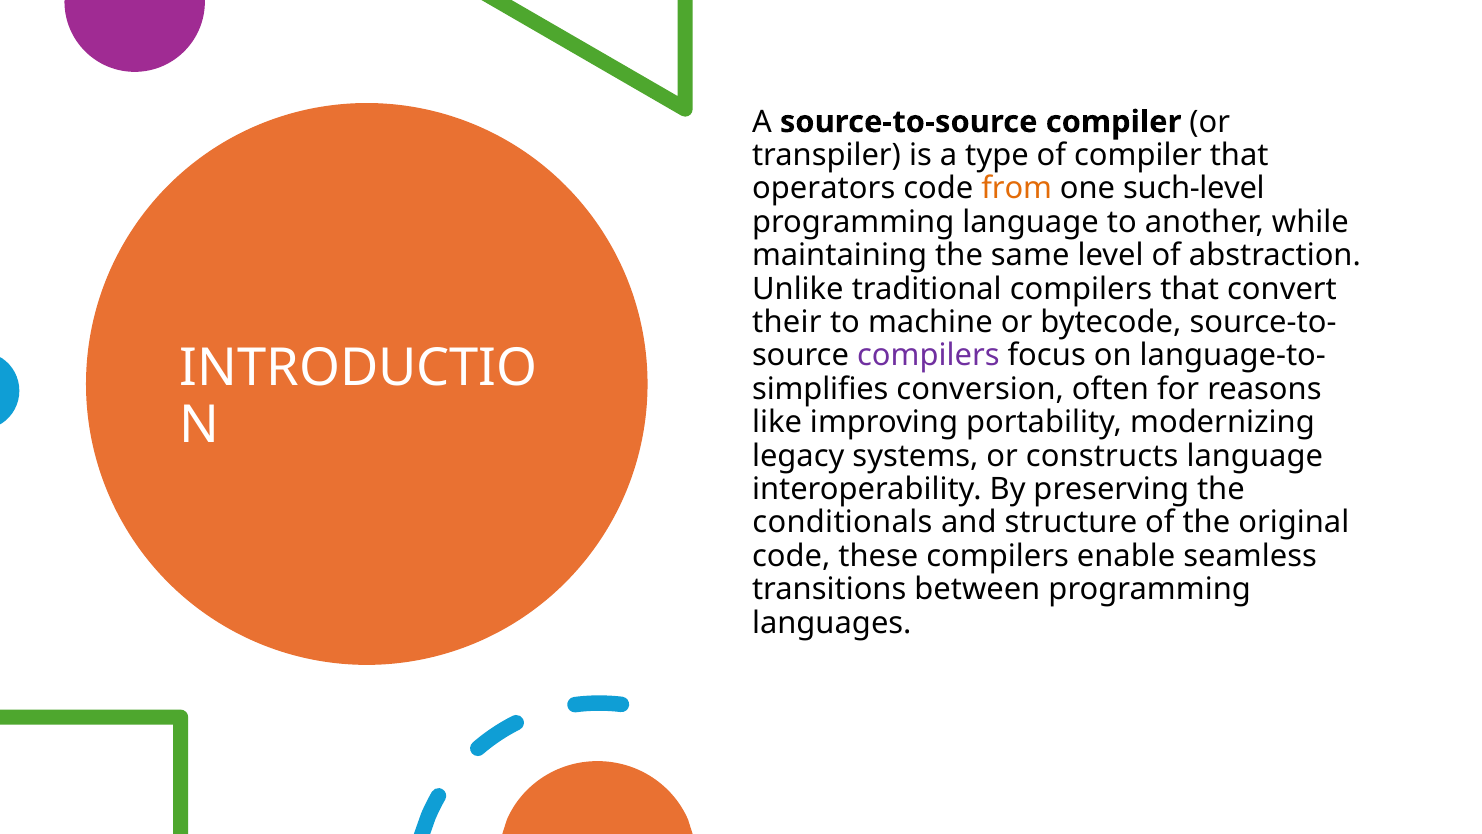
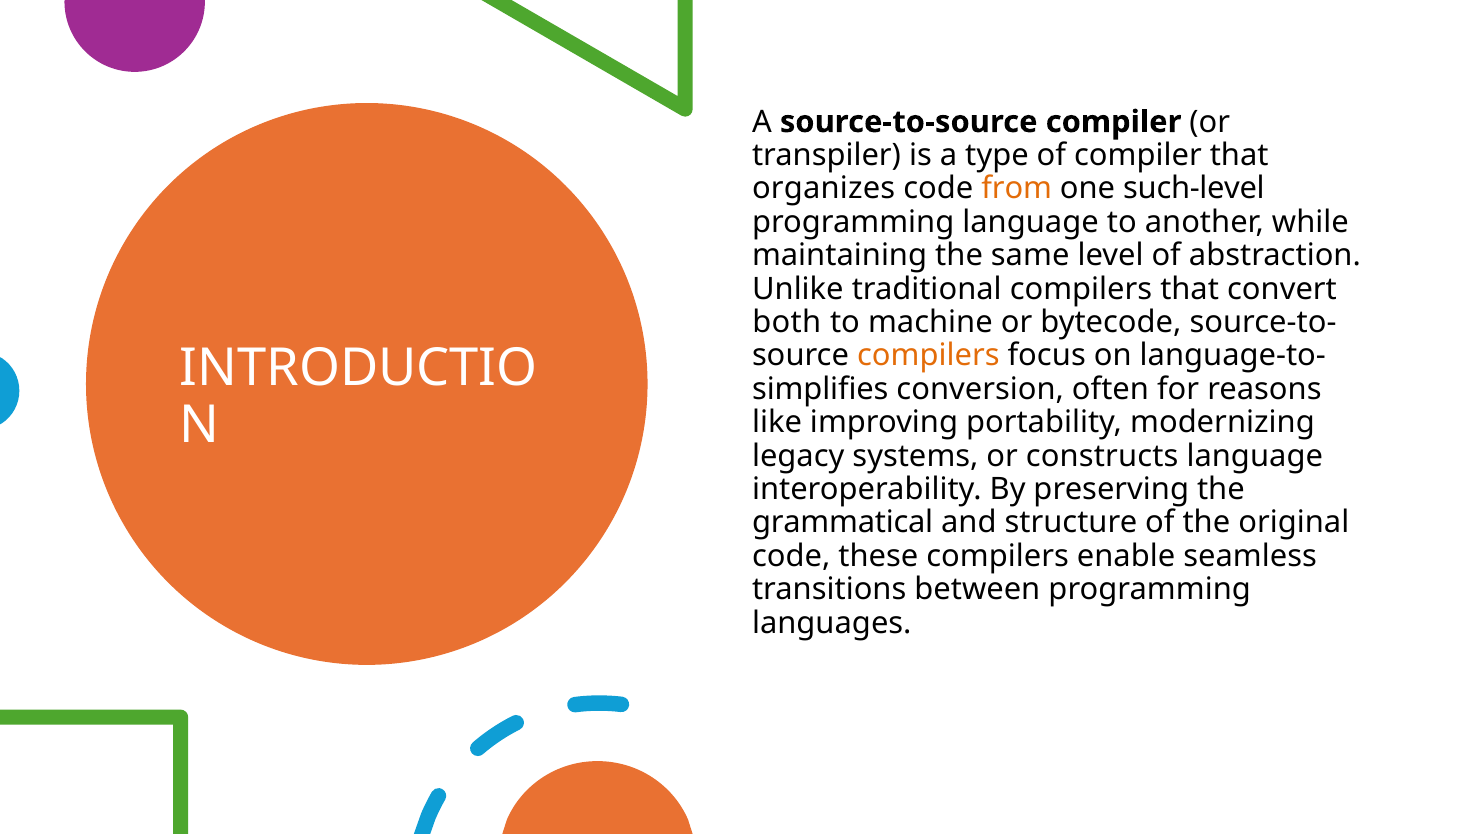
operators: operators -> organizes
their: their -> both
compilers at (928, 356) colour: purple -> orange
conditionals: conditionals -> grammatical
